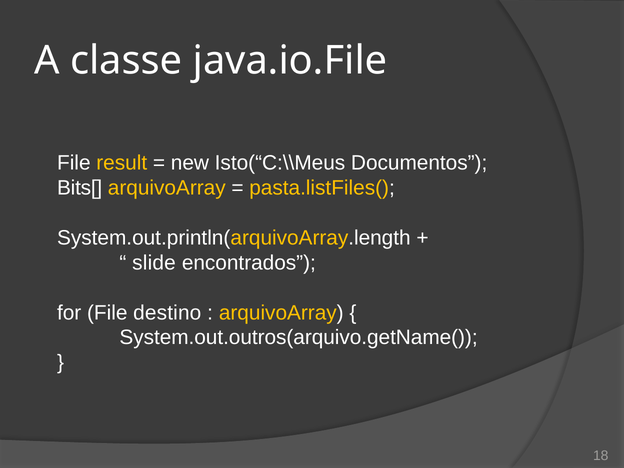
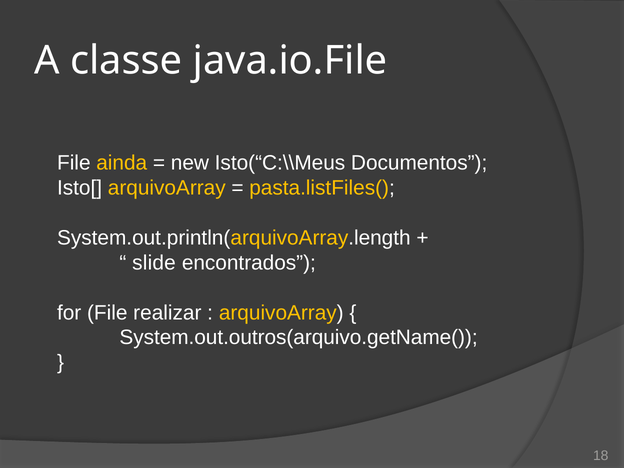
result: result -> ainda
Bits[: Bits[ -> Isto[
destino: destino -> realizar
